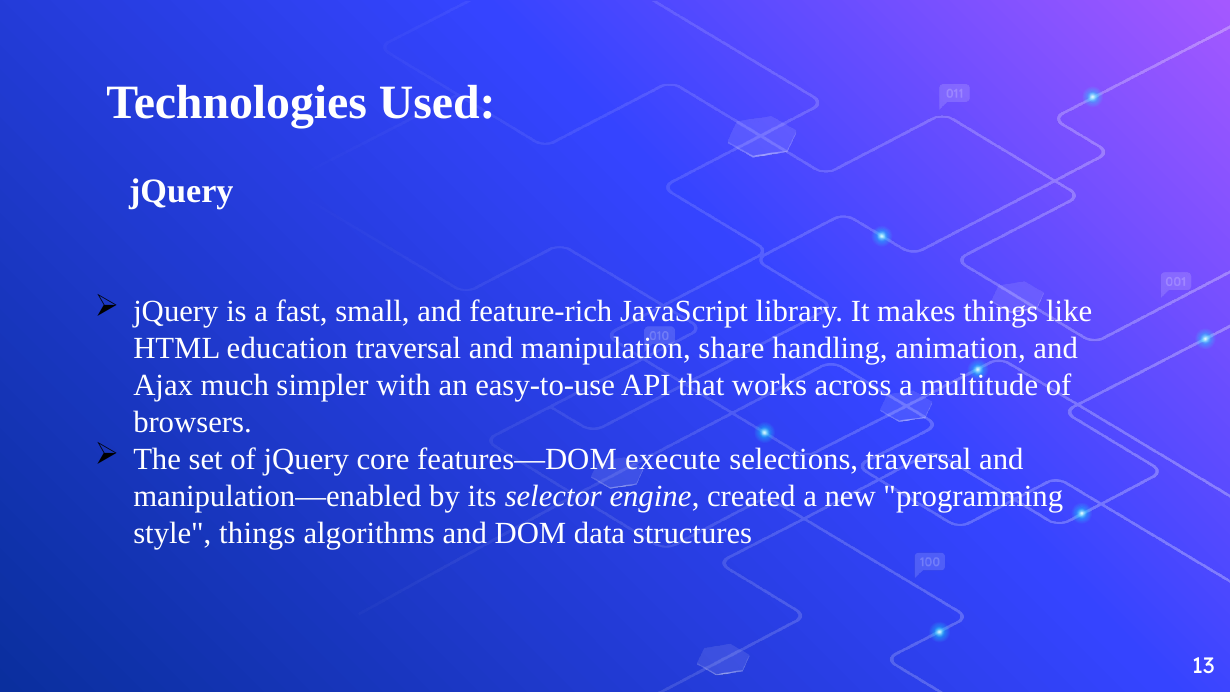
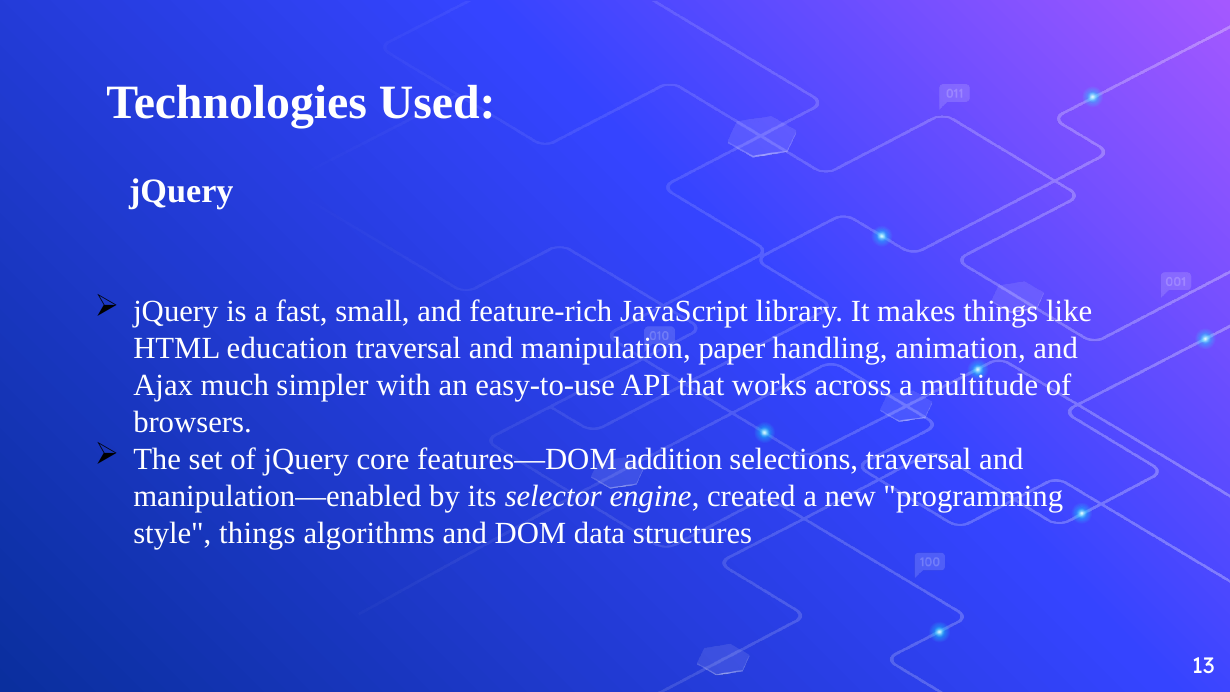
share: share -> paper
execute: execute -> addition
